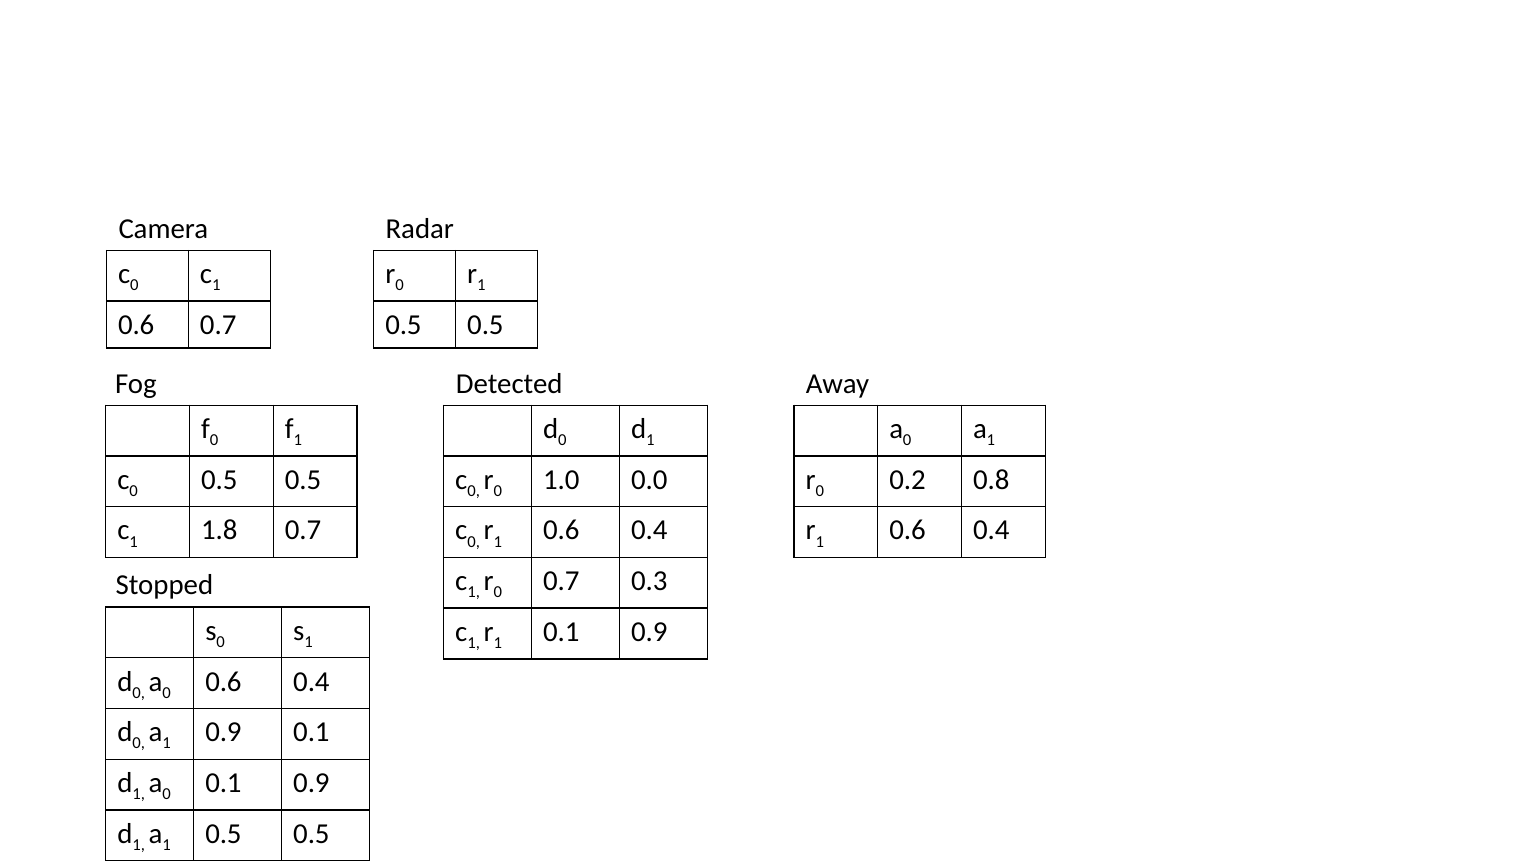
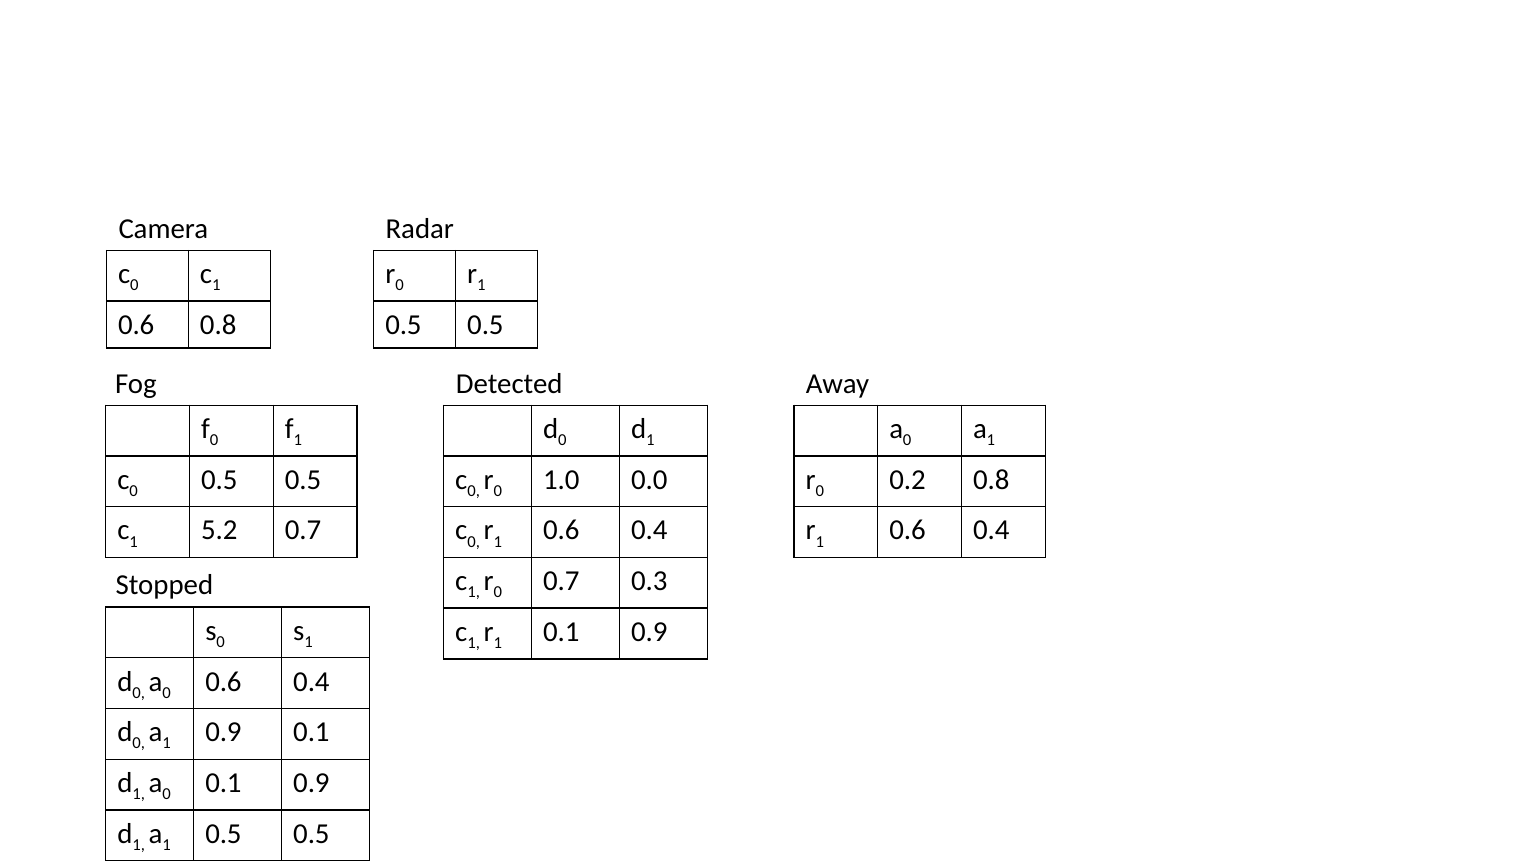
0.6 0.7: 0.7 -> 0.8
1.8: 1.8 -> 5.2
